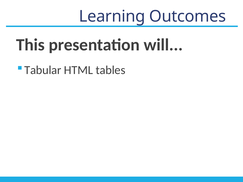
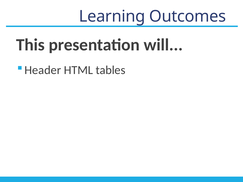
Tabular: Tabular -> Header
